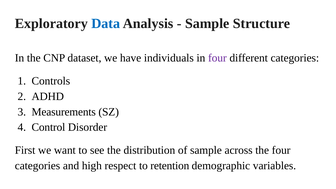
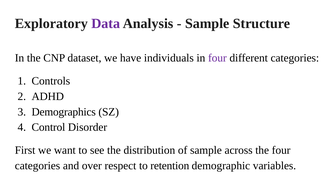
Data colour: blue -> purple
Measurements: Measurements -> Demographics
high: high -> over
